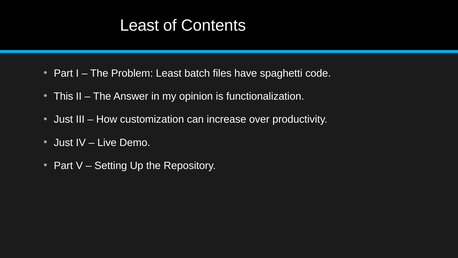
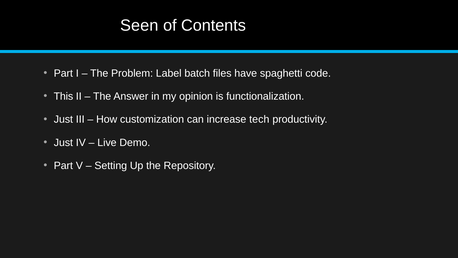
Least at (139, 25): Least -> Seen
Problem Least: Least -> Label
over: over -> tech
